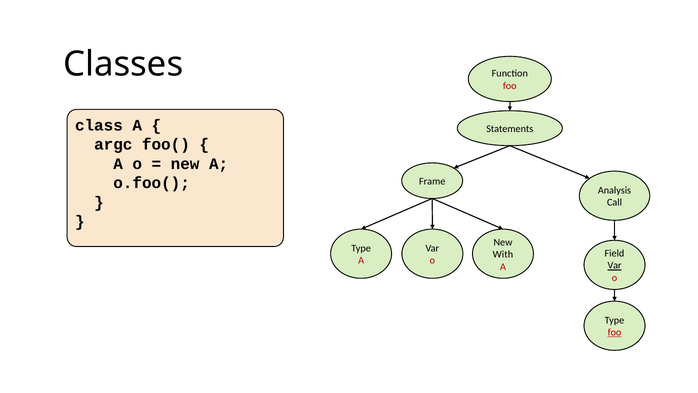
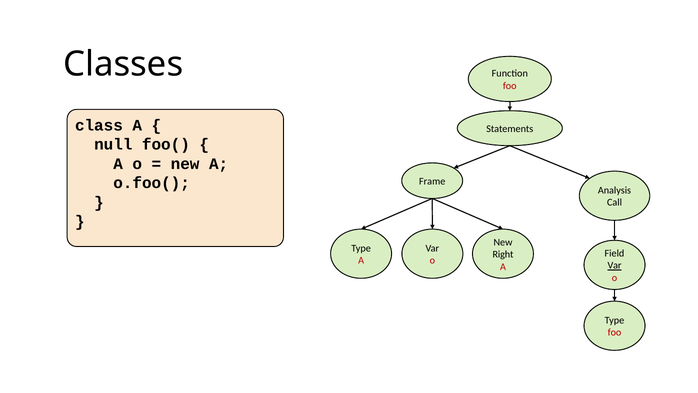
argc: argc -> null
With: With -> Right
foo at (615, 332) underline: present -> none
